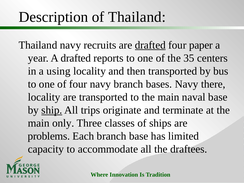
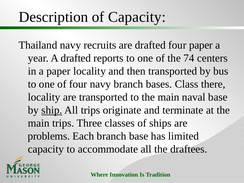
of Thailand: Thailand -> Capacity
drafted at (150, 45) underline: present -> none
35: 35 -> 74
a using: using -> paper
bases Navy: Navy -> Class
main only: only -> trips
